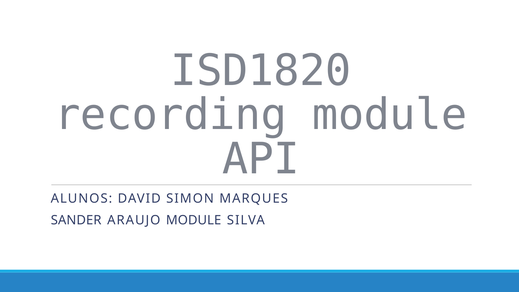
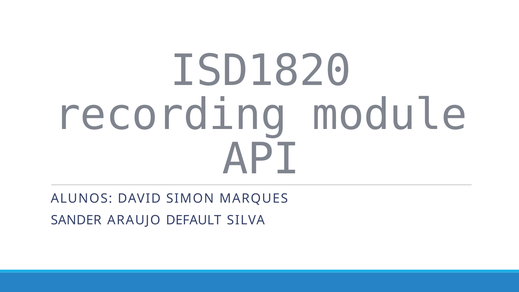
ARAUJO MODULE: MODULE -> DEFAULT
